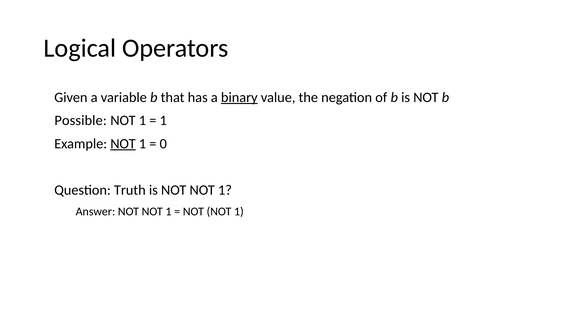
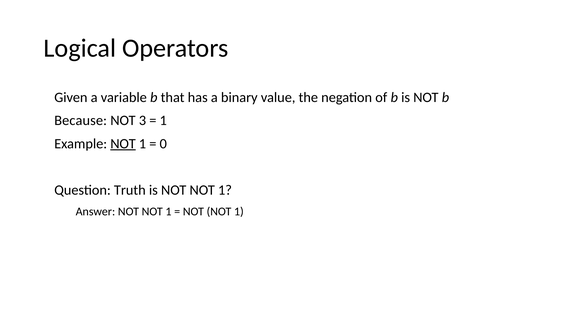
binary underline: present -> none
Possible: Possible -> Because
1 at (142, 120): 1 -> 3
